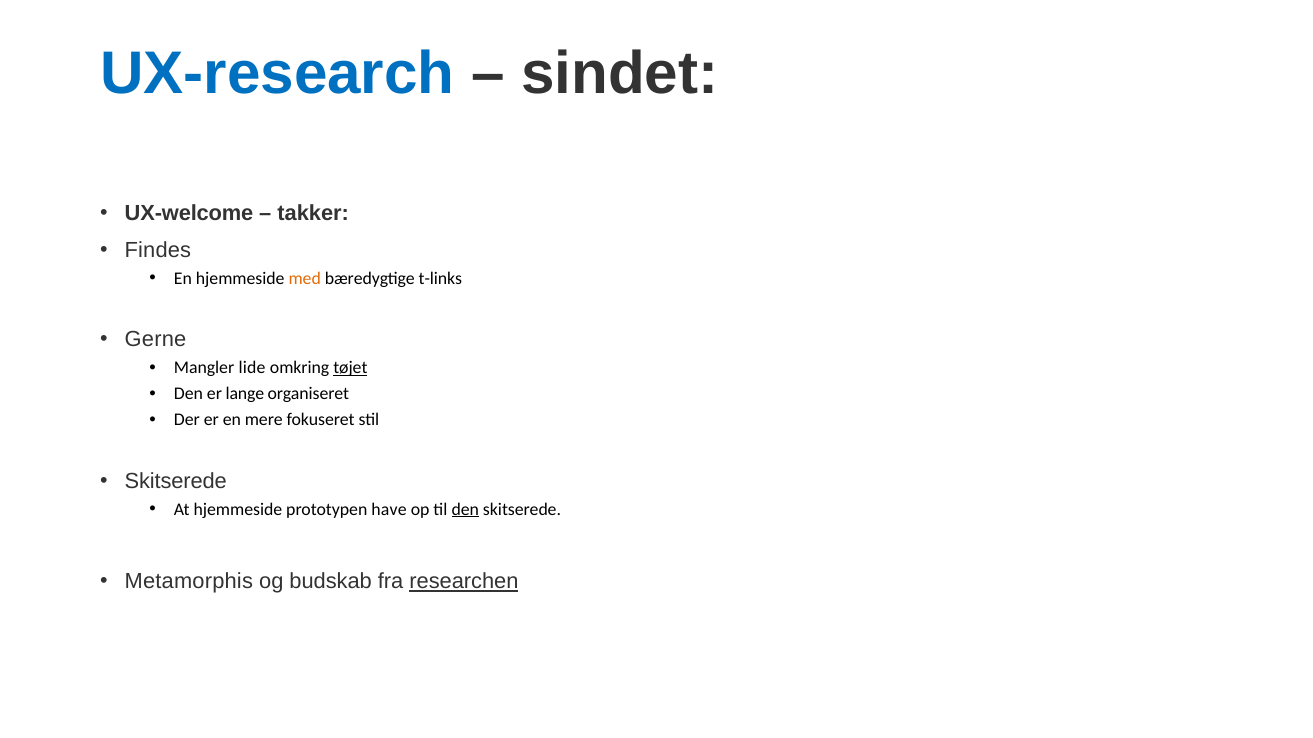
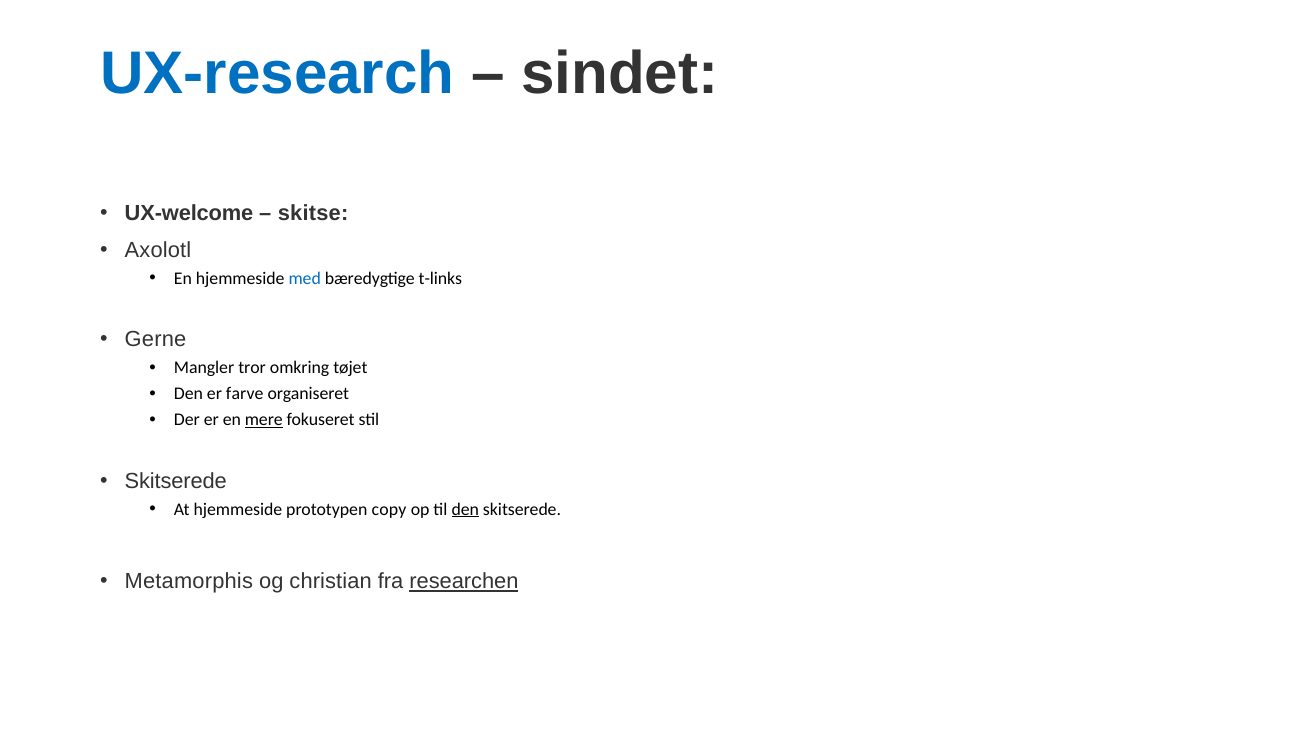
takker: takker -> skitse
Findes: Findes -> Axolotl
med colour: orange -> blue
lide: lide -> tror
tøjet underline: present -> none
lange: lange -> farve
mere underline: none -> present
have: have -> copy
budskab: budskab -> christian
